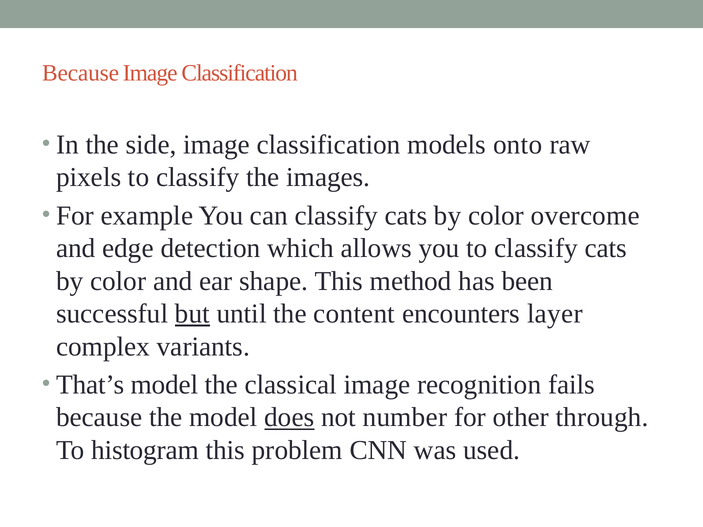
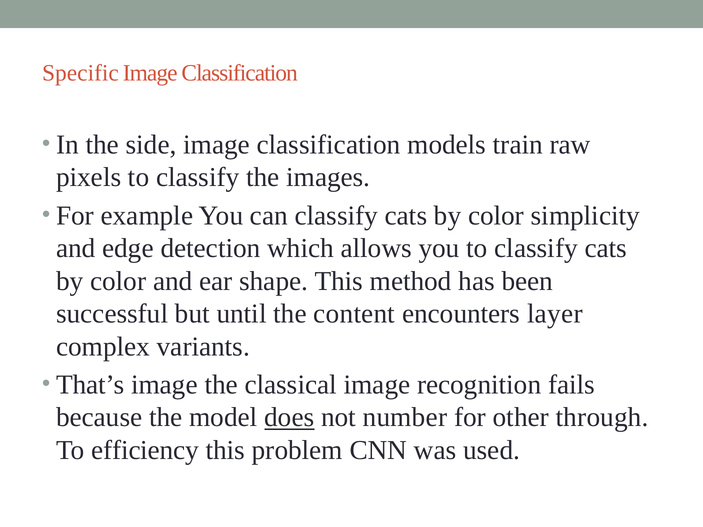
Because at (81, 73): Because -> Specific
onto: onto -> train
overcome: overcome -> simplicity
but underline: present -> none
That’s model: model -> image
histogram: histogram -> efficiency
